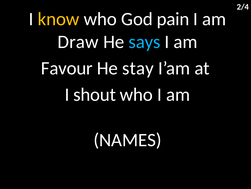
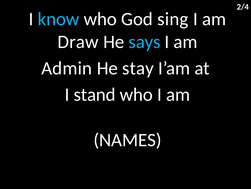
know colour: yellow -> light blue
pain: pain -> sing
Favour: Favour -> Admin
shout: shout -> stand
